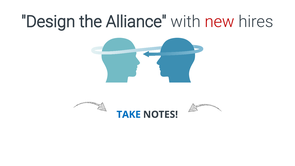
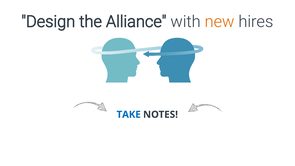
new colour: red -> orange
